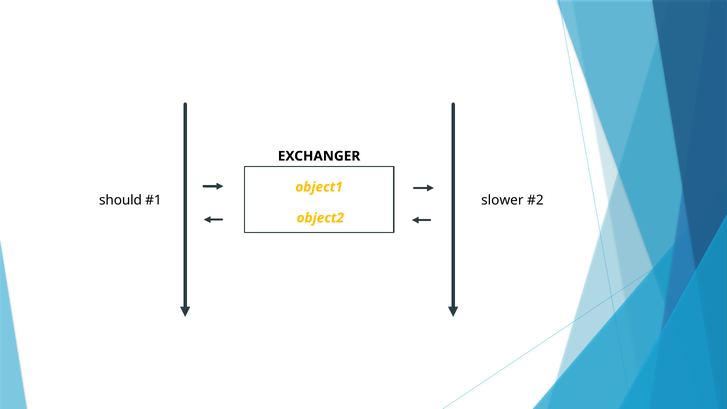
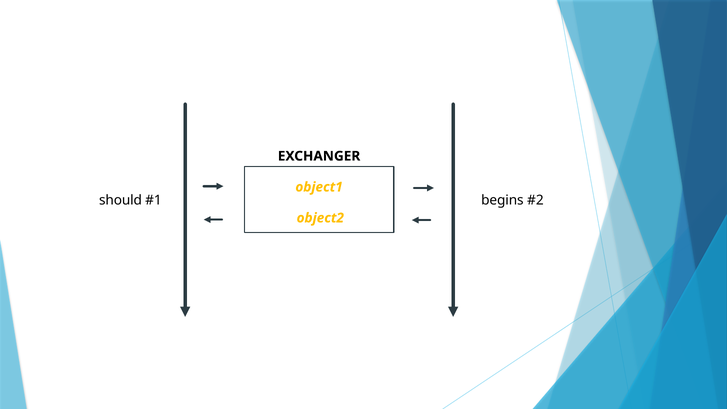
slower: slower -> begins
